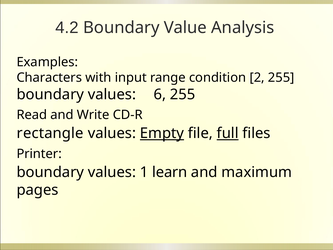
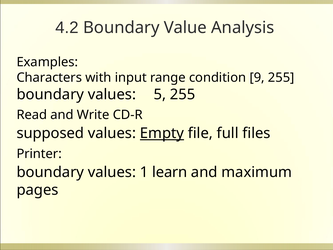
2: 2 -> 9
6: 6 -> 5
rectangle: rectangle -> supposed
full underline: present -> none
